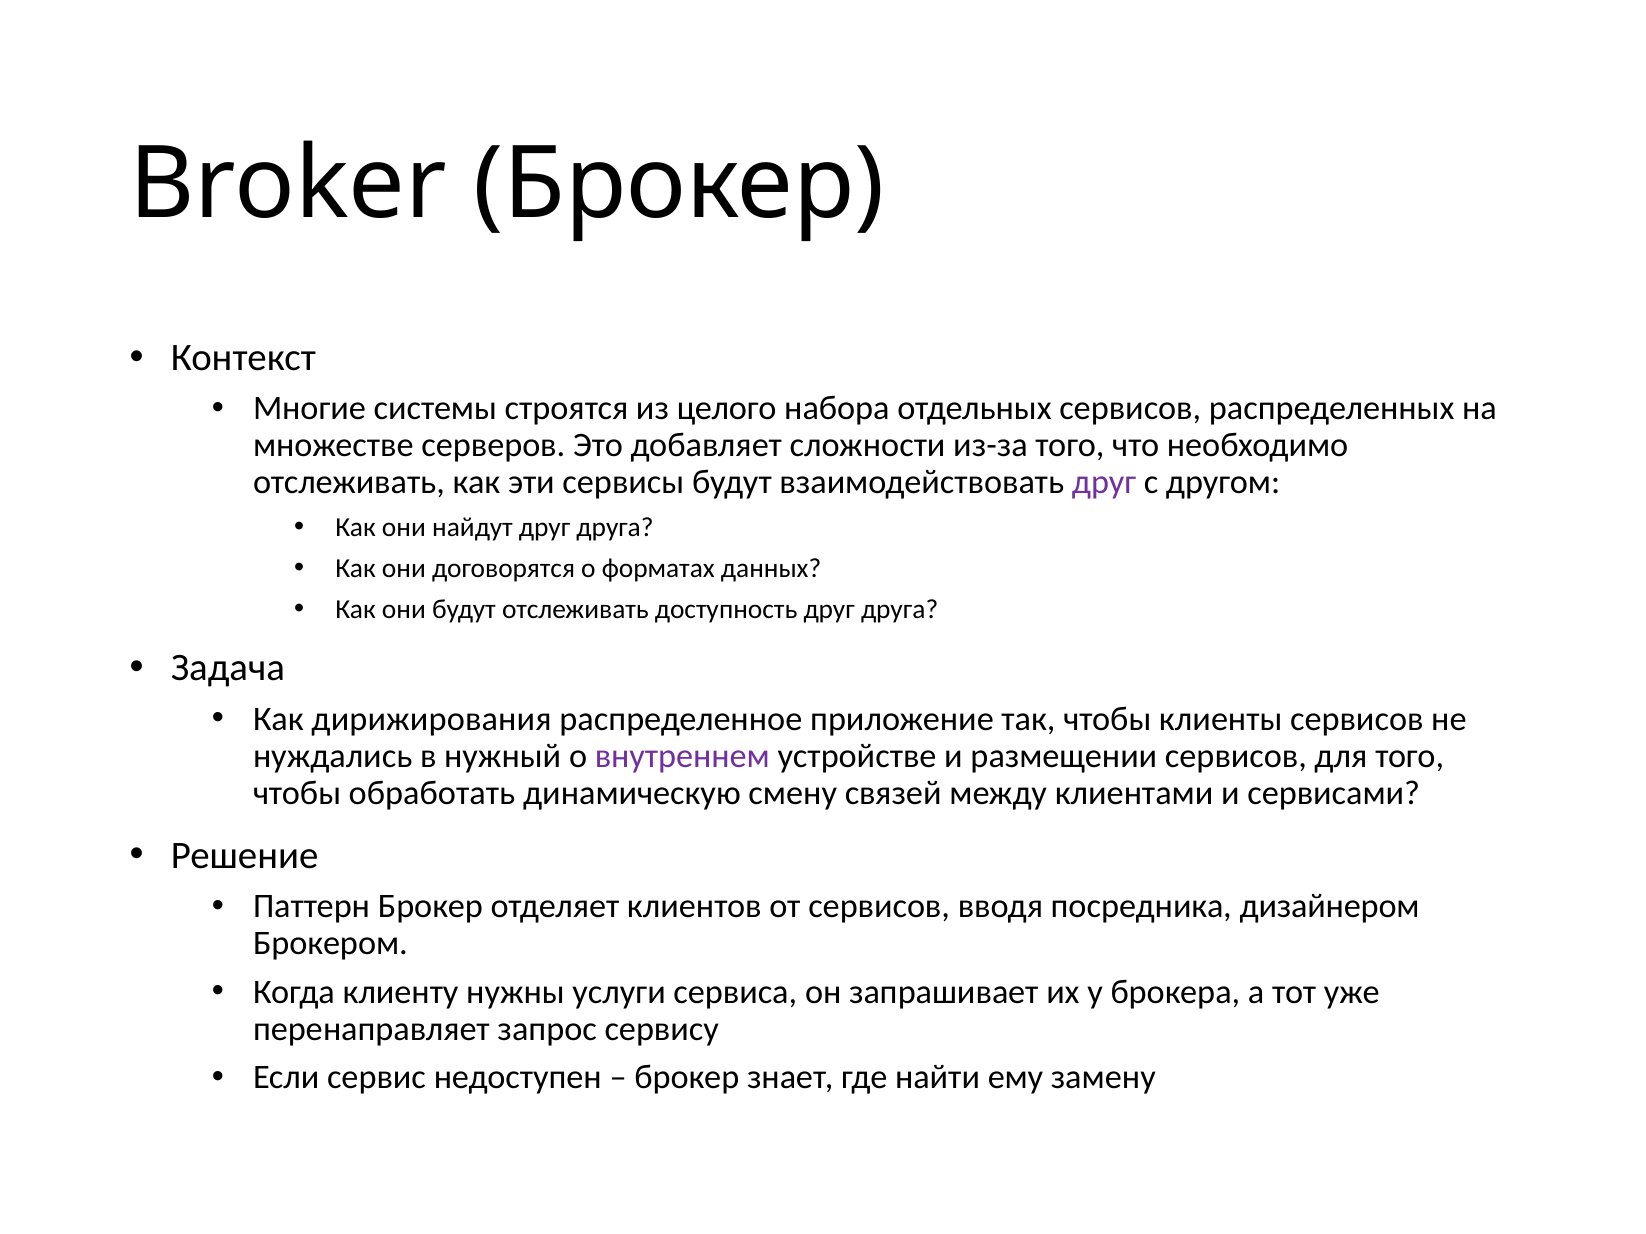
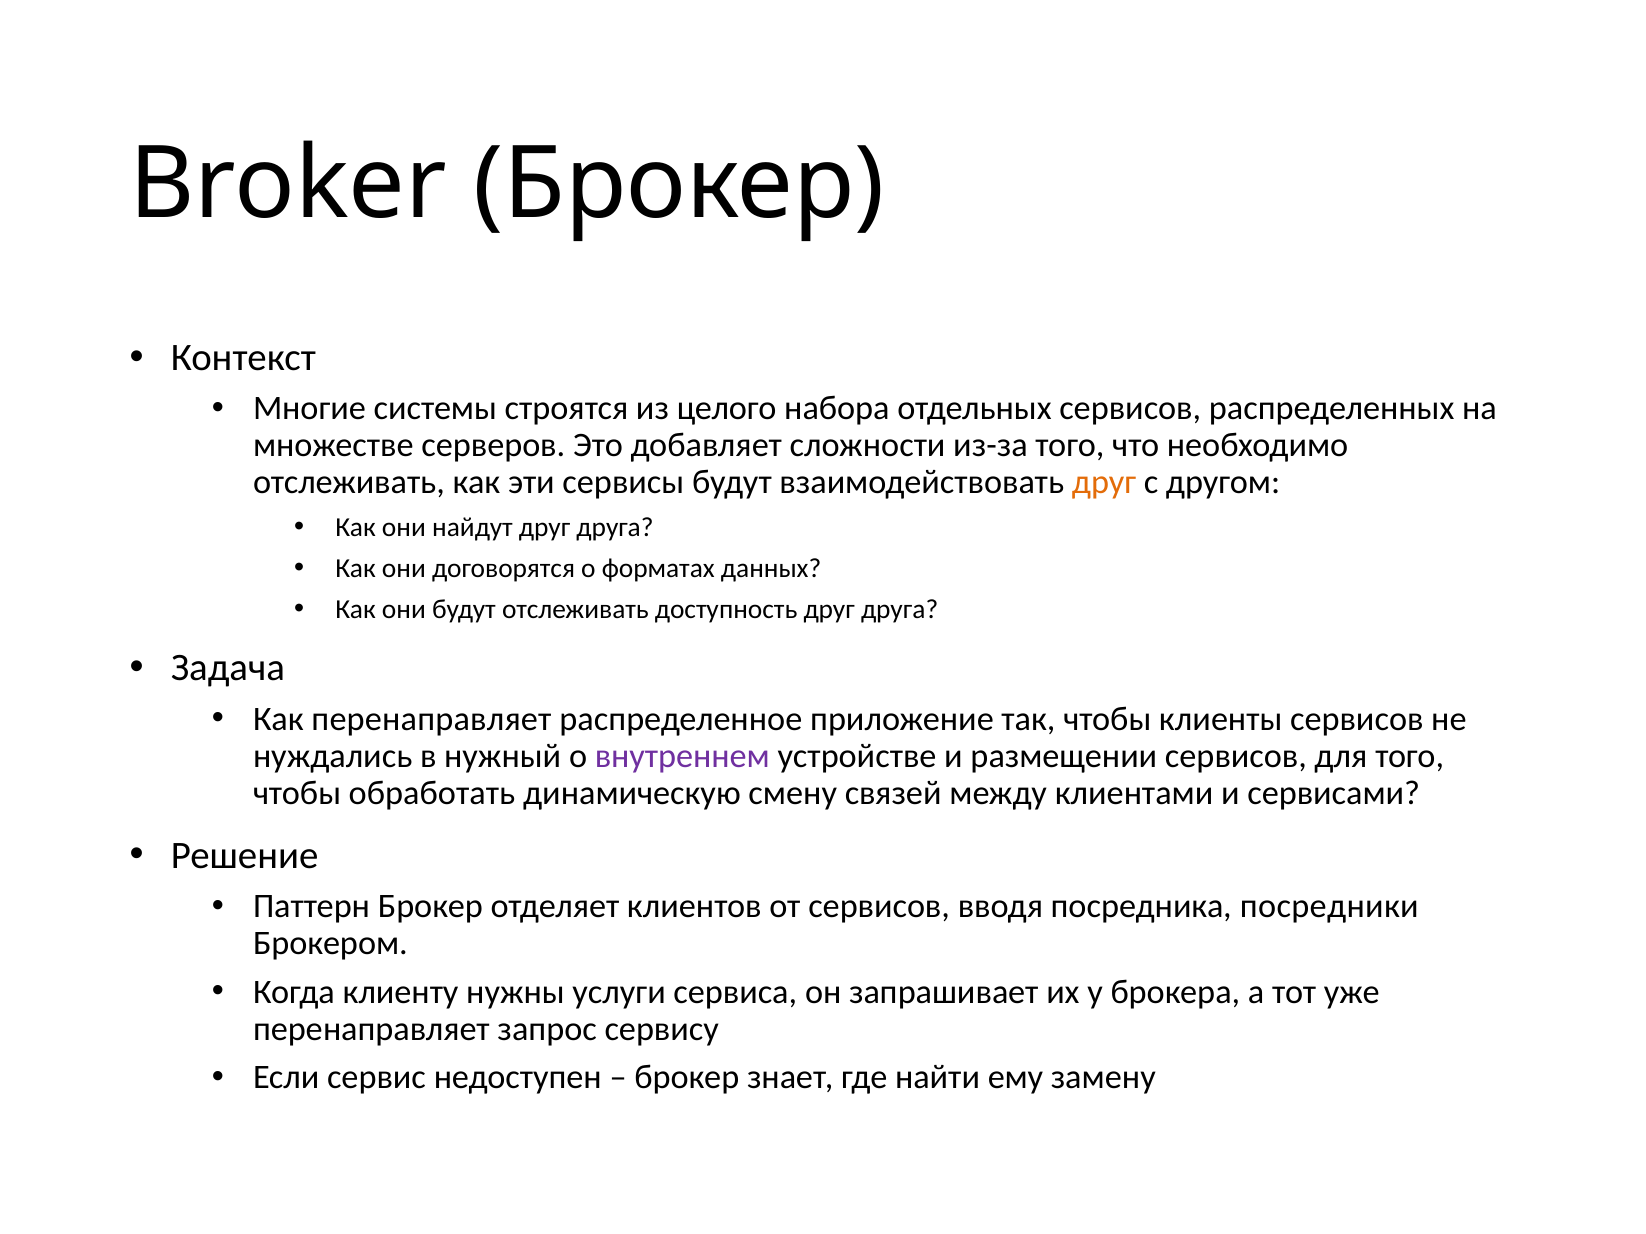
друг at (1104, 483) colour: purple -> orange
Как дирижирования: дирижирования -> перенаправляет
дизайнером: дизайнером -> посредники
